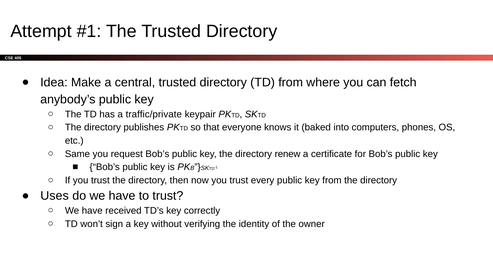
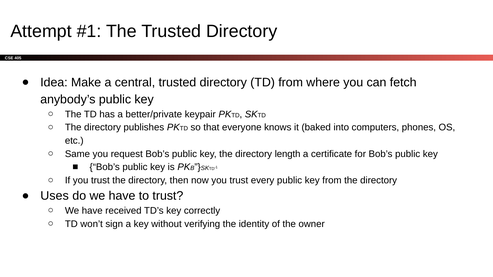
traffic/private: traffic/private -> better/private
renew: renew -> length
